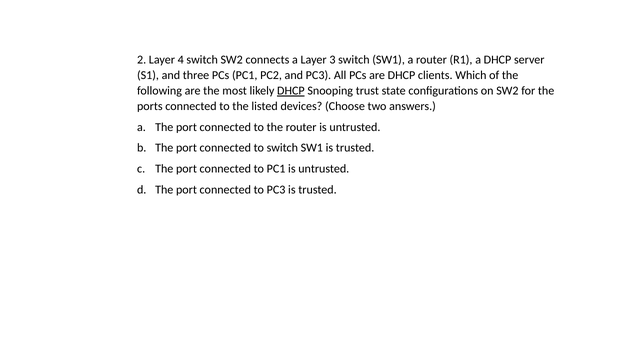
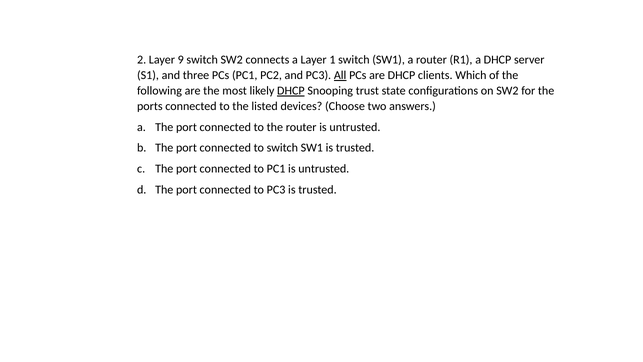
4: 4 -> 9
3: 3 -> 1
All underline: none -> present
